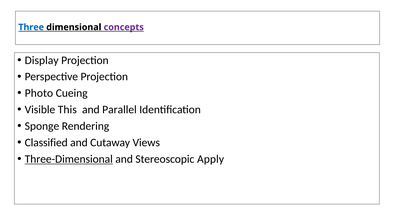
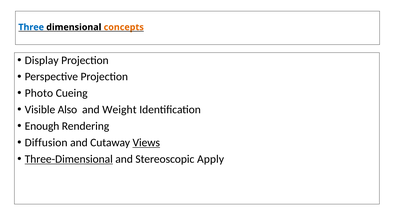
concepts colour: purple -> orange
This: This -> Also
Parallel: Parallel -> Weight
Sponge: Sponge -> Enough
Classified: Classified -> Diffusion
Views underline: none -> present
